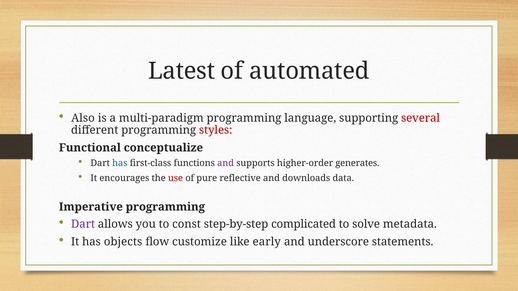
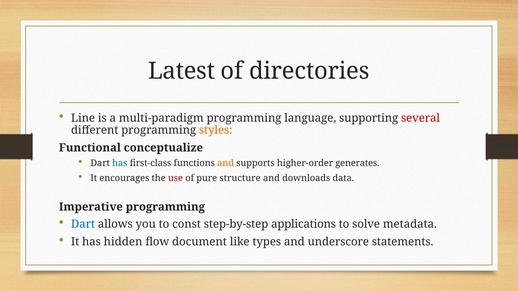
automated: automated -> directories
Also: Also -> Line
styles colour: red -> orange
and at (226, 164) colour: purple -> orange
reflective: reflective -> structure
Dart at (83, 225) colour: purple -> blue
complicated: complicated -> applications
objects: objects -> hidden
customize: customize -> document
early: early -> types
